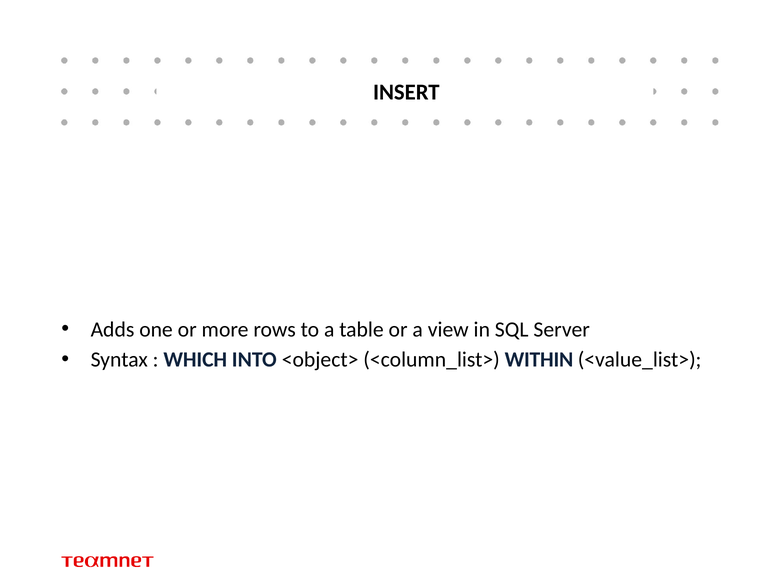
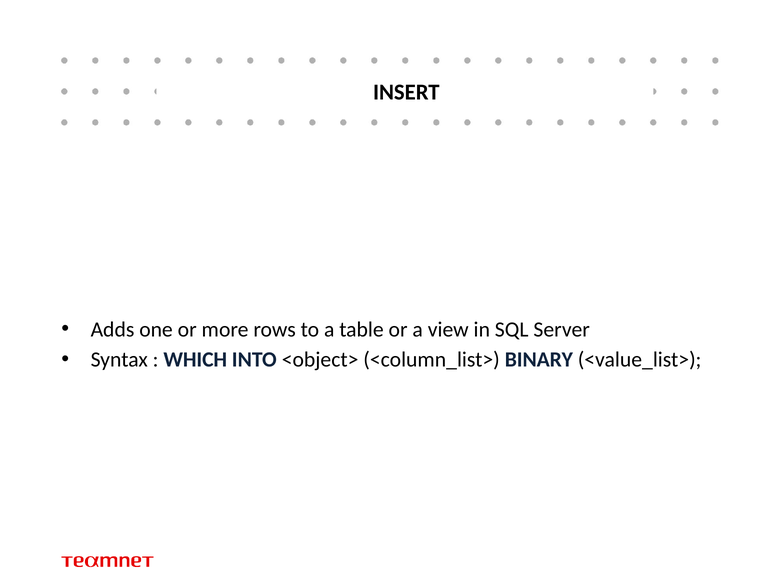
WITHIN: WITHIN -> BINARY
